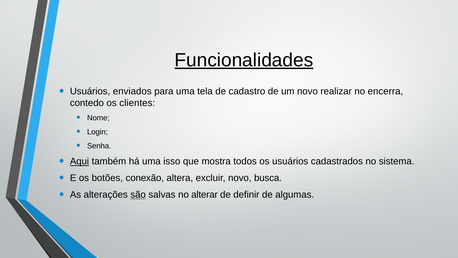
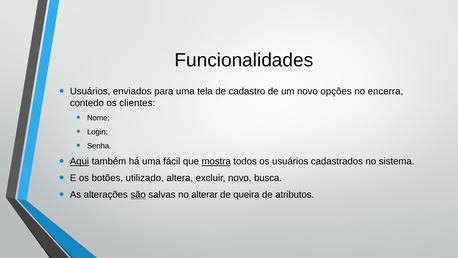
Funcionalidades underline: present -> none
realizar: realizar -> opções
isso: isso -> fácil
mostra underline: none -> present
conexão: conexão -> utilizado
definir: definir -> queira
algumas: algumas -> atributos
